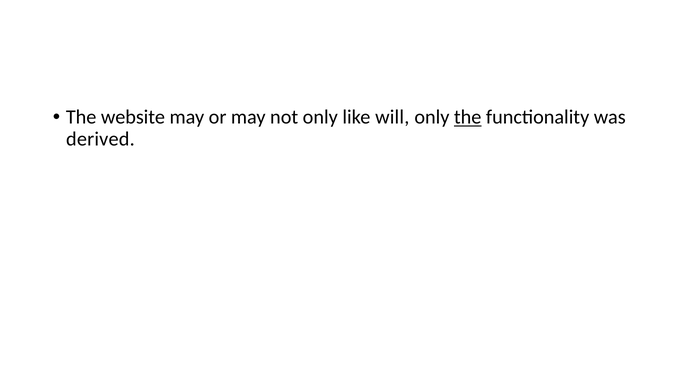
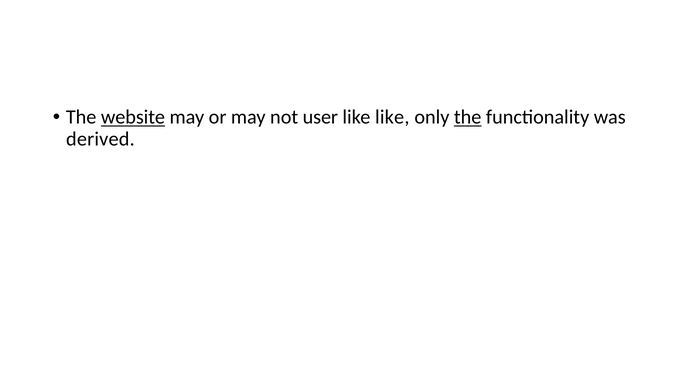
website underline: none -> present
not only: only -> user
like will: will -> like
